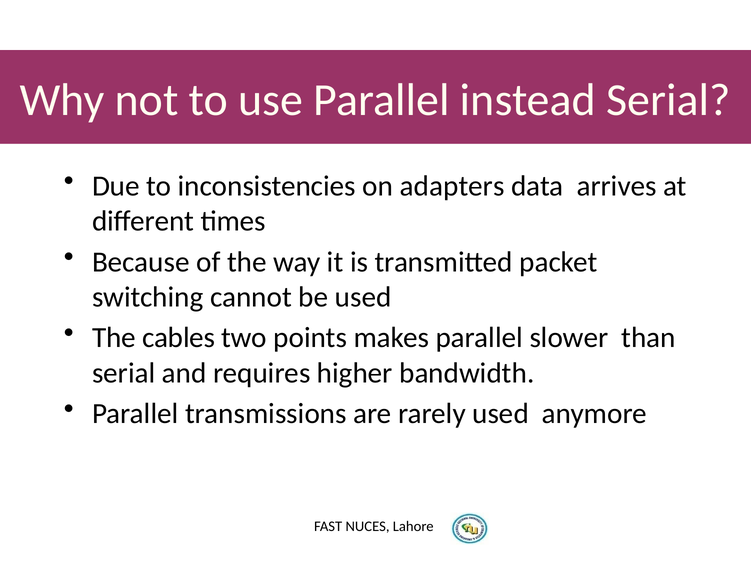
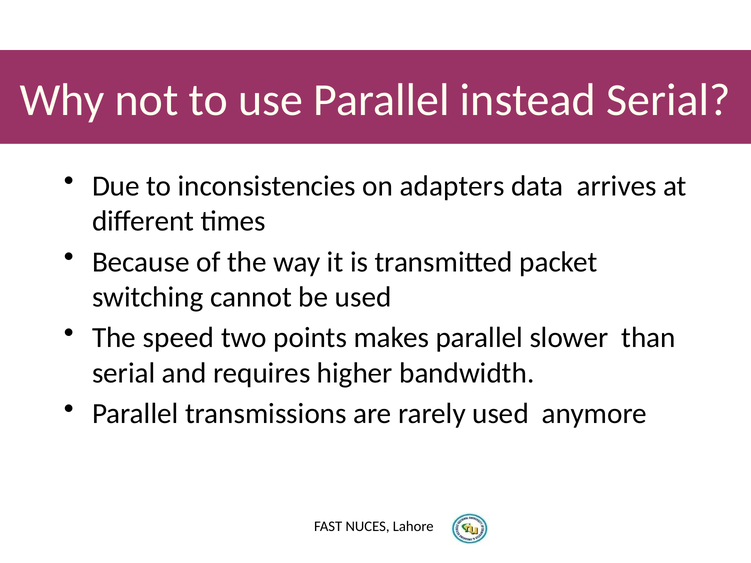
cables: cables -> speed
